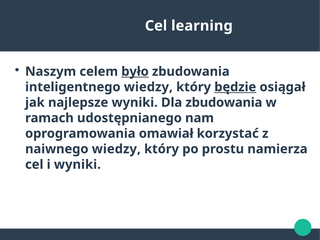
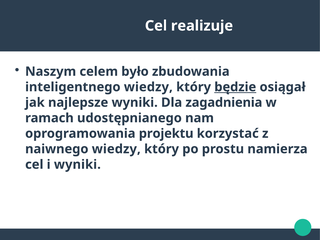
learning: learning -> realizuje
było underline: present -> none
Dla zbudowania: zbudowania -> zagadnienia
omawiał: omawiał -> projektu
